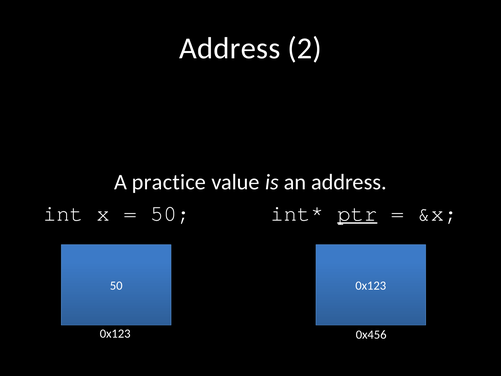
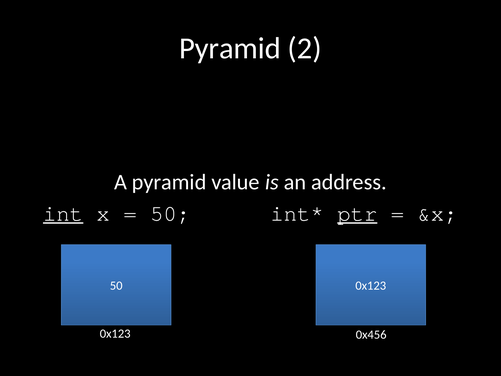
Address at (230, 48): Address -> Pyramid
A practice: practice -> pyramid
int underline: none -> present
